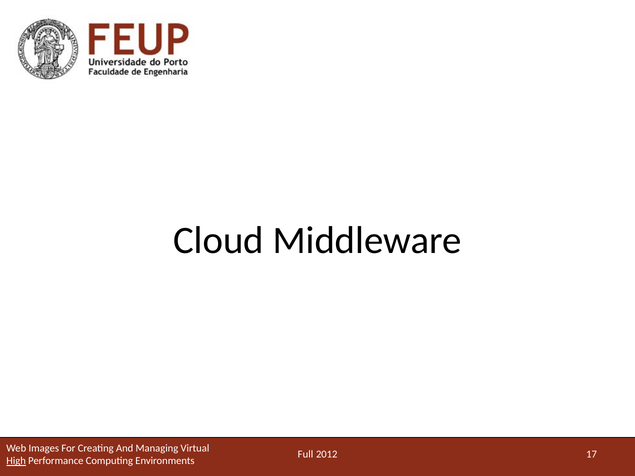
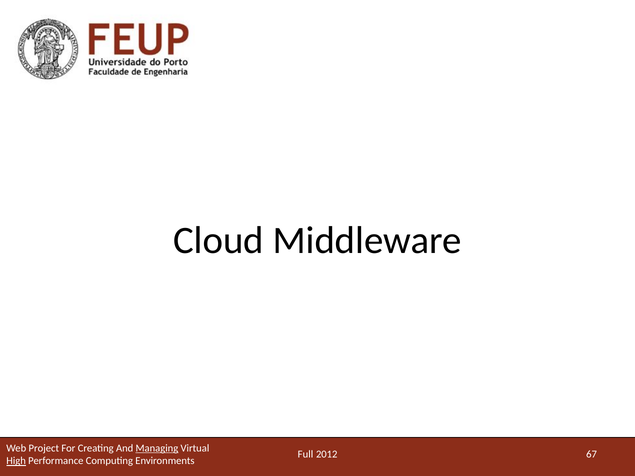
Images: Images -> Project
Managing underline: none -> present
17: 17 -> 67
